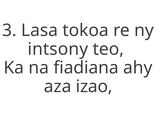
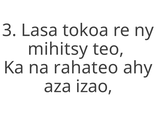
intsony: intsony -> mihitsy
fiadiana: fiadiana -> rahateo
